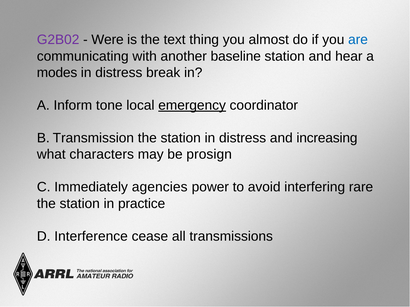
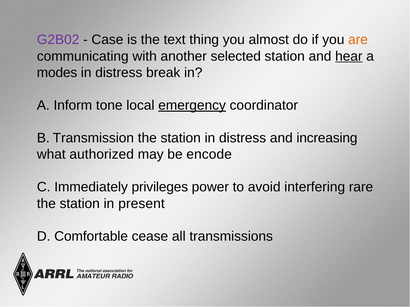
Were: Were -> Case
are colour: blue -> orange
baseline: baseline -> selected
hear underline: none -> present
characters: characters -> authorized
prosign: prosign -> encode
agencies: agencies -> privileges
practice: practice -> present
Interference: Interference -> Comfortable
